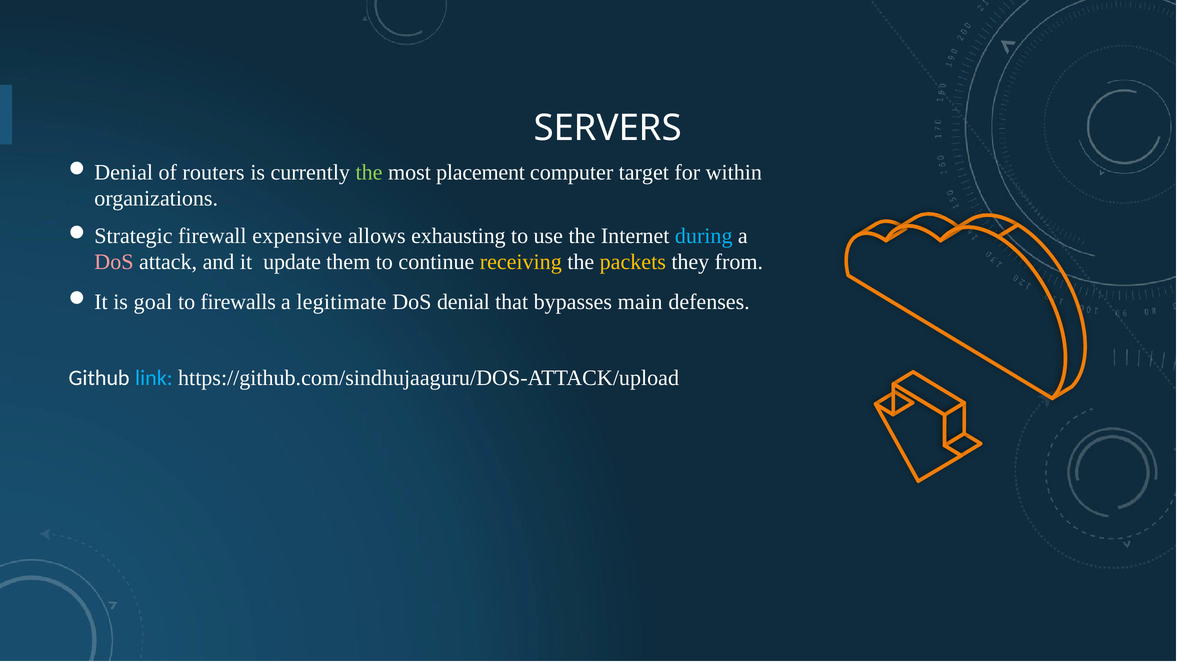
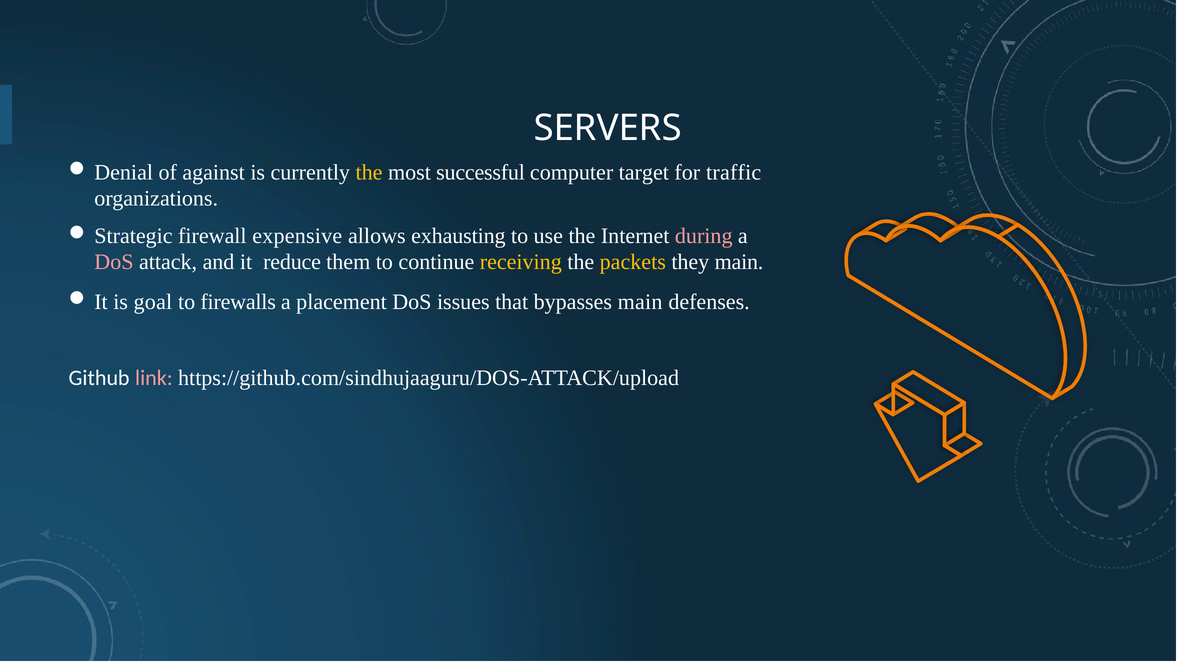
routers: routers -> against
the at (369, 172) colour: light green -> yellow
placement: placement -> successful
within: within -> traffic
during colour: light blue -> pink
update: update -> reduce
they from: from -> main
legitimate: legitimate -> placement
denial: denial -> issues
link colour: light blue -> pink
